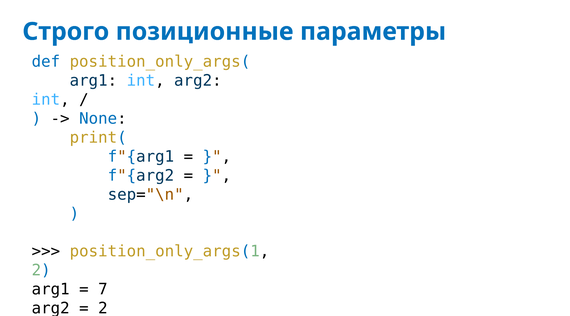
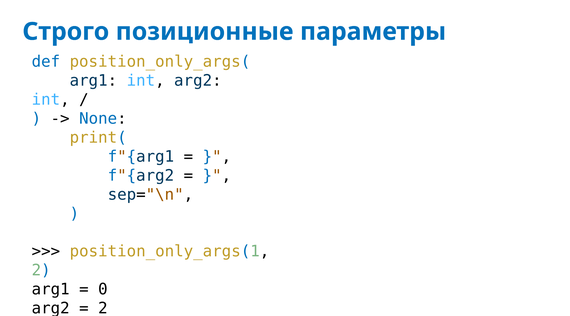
7: 7 -> 0
